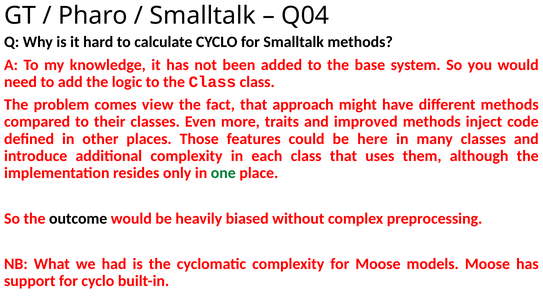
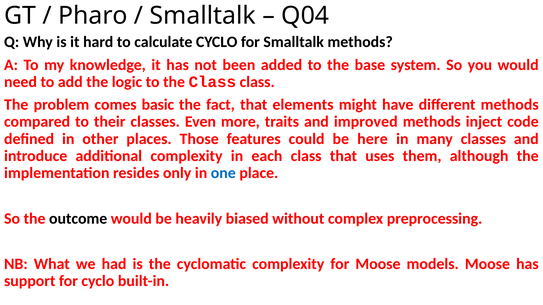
view: view -> basic
approach: approach -> elements
one colour: green -> blue
